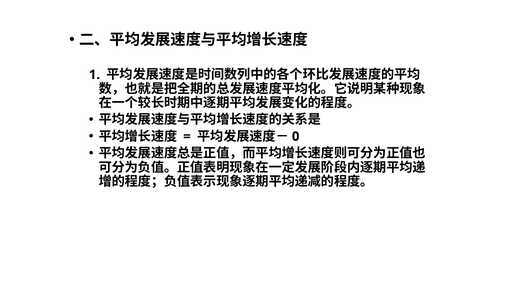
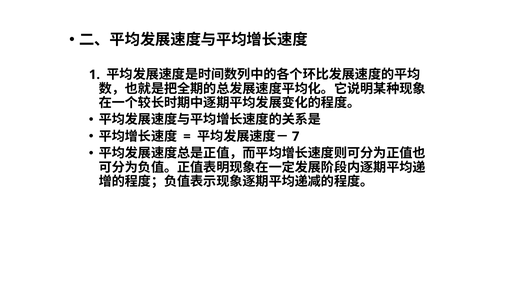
0: 0 -> 7
